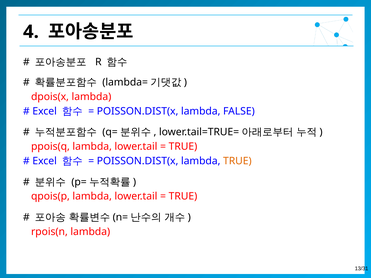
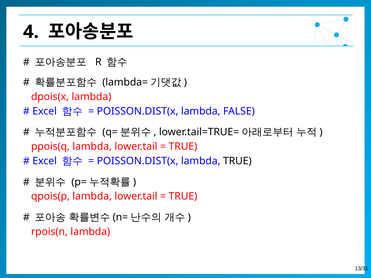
TRUE at (237, 161) colour: orange -> black
